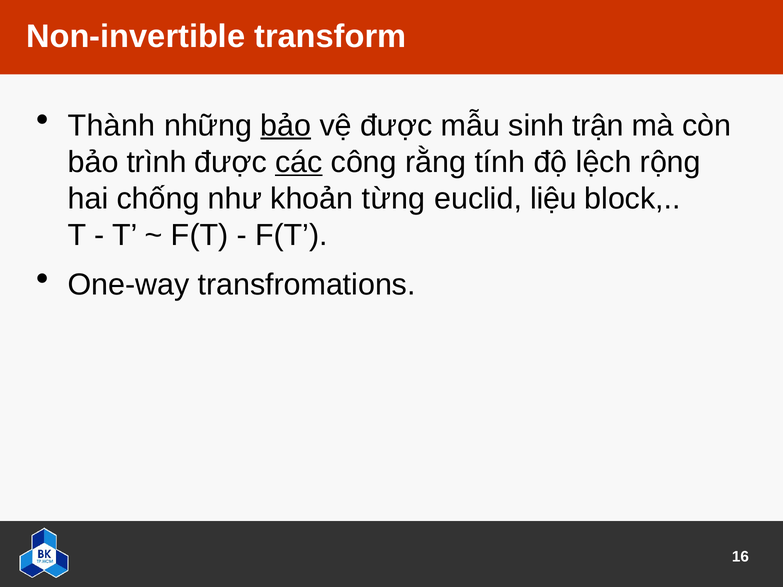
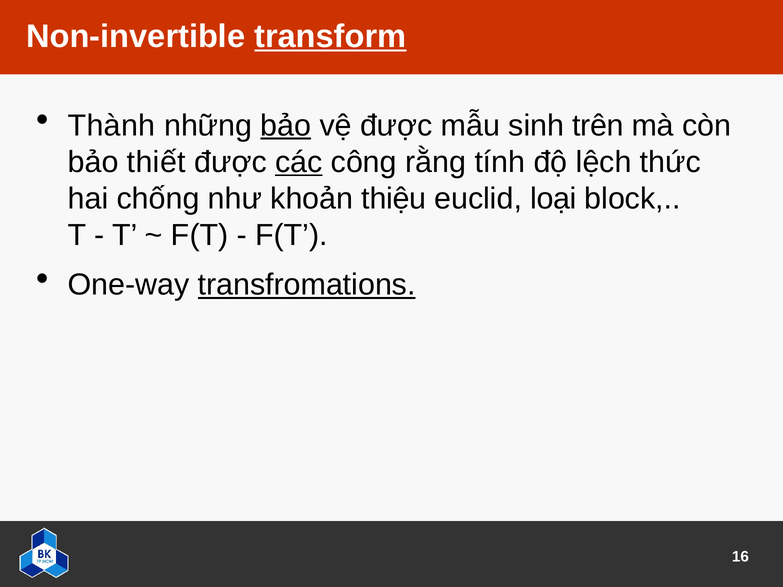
transform underline: none -> present
trận: trận -> trên
trình: trình -> thiết
rộng: rộng -> thức
từng: từng -> thiệu
liệu: liệu -> loại
transfromations underline: none -> present
